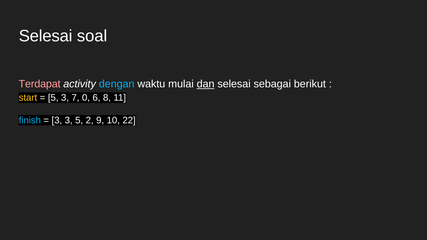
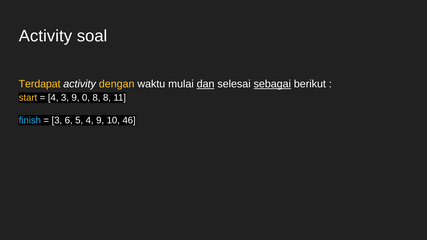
Selesai at (46, 36): Selesai -> Activity
Terdapat colour: pink -> yellow
dengan colour: light blue -> yellow
sebagai underline: none -> present
5 at (53, 98): 5 -> 4
3 7: 7 -> 9
0 6: 6 -> 8
3 3: 3 -> 6
5 2: 2 -> 4
22: 22 -> 46
